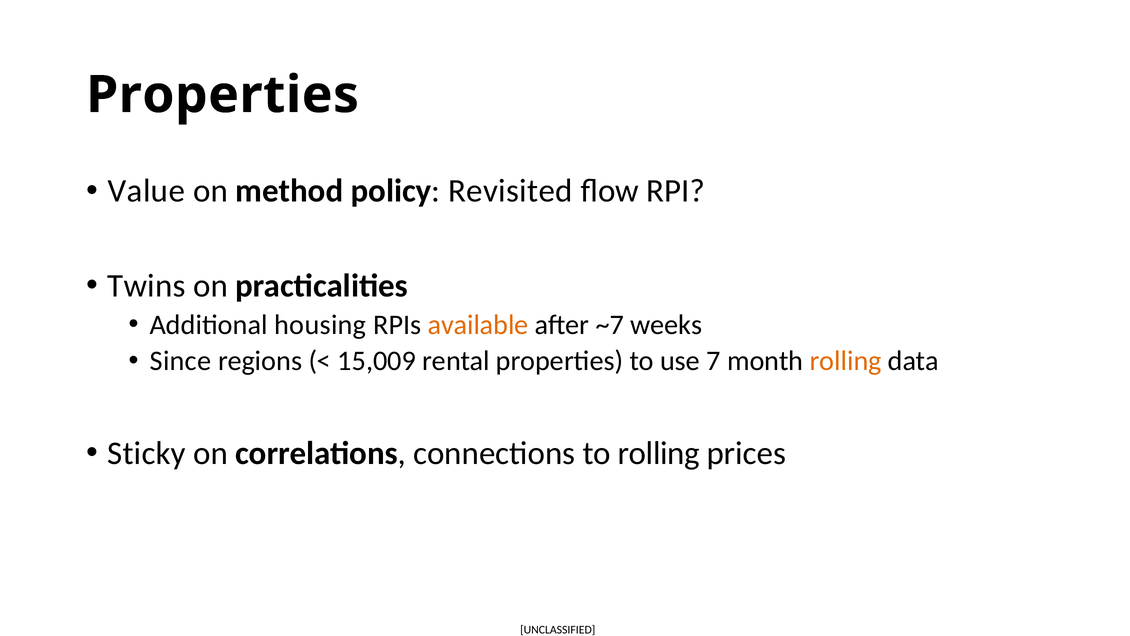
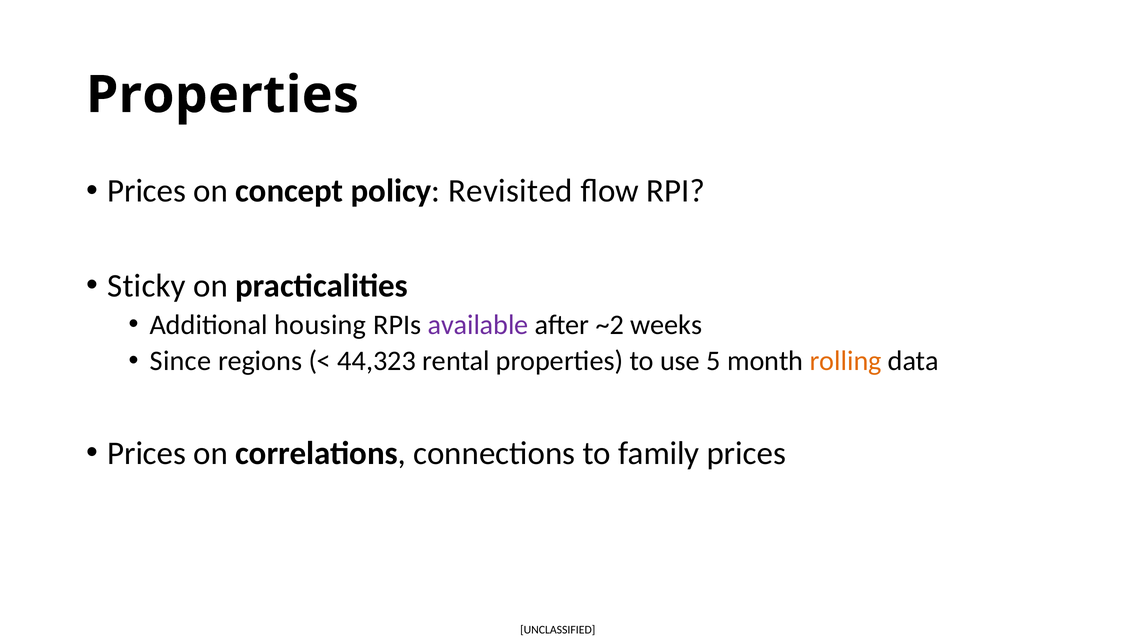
Value at (146, 191): Value -> Prices
method: method -> concept
Twins: Twins -> Sticky
available colour: orange -> purple
~7: ~7 -> ~2
15,009: 15,009 -> 44,323
7: 7 -> 5
Sticky at (146, 453): Sticky -> Prices
to rolling: rolling -> family
